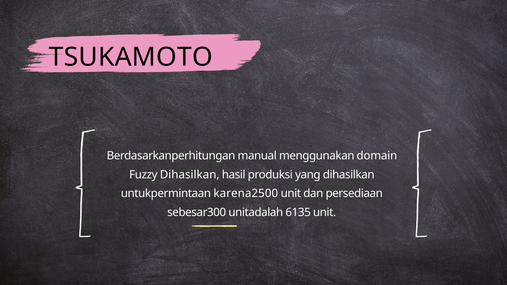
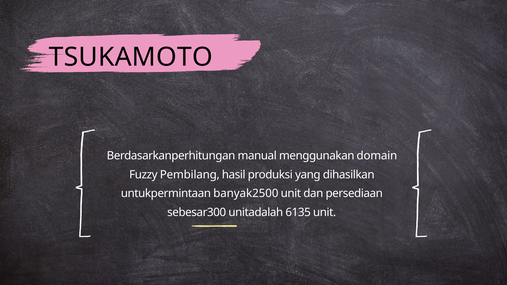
Fuzzy Dihasilkan: Dihasilkan -> Pembilang
karena2500: karena2500 -> banyak2500
